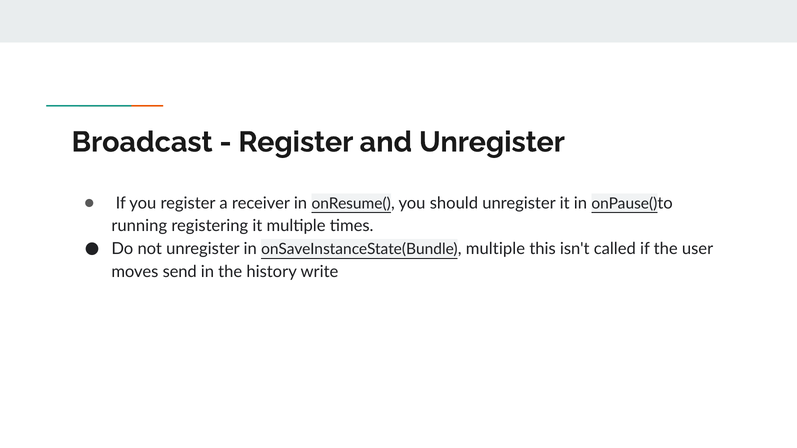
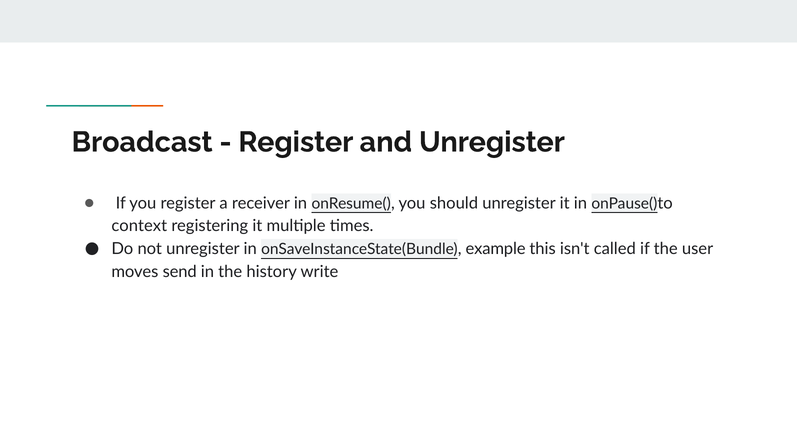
running: running -> context
onSaveInstanceState(Bundle multiple: multiple -> example
